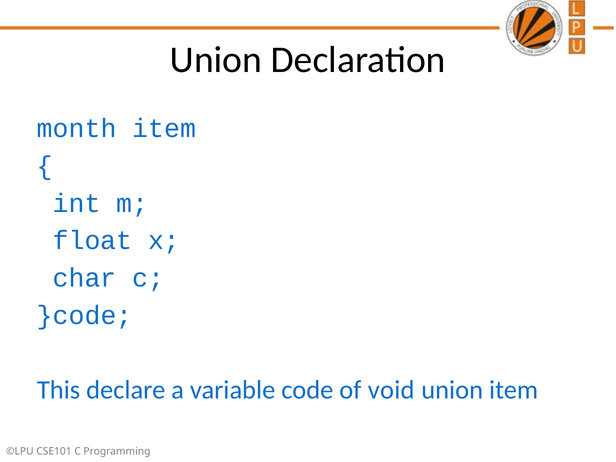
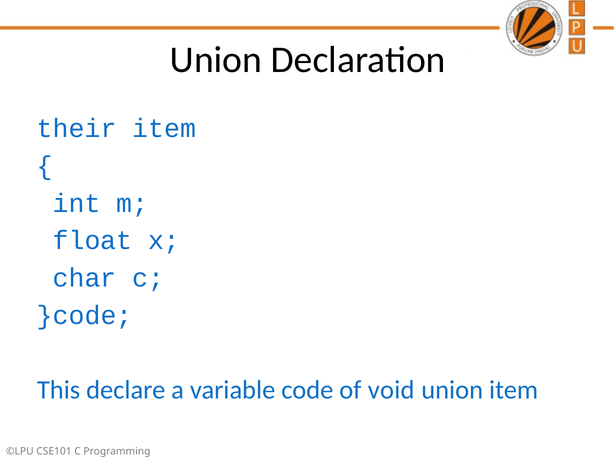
month: month -> their
